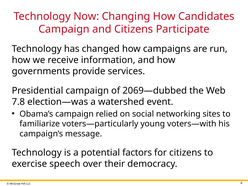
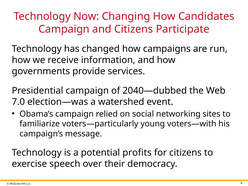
2069—dubbed: 2069—dubbed -> 2040—dubbed
7.8: 7.8 -> 7.0
factors: factors -> profits
